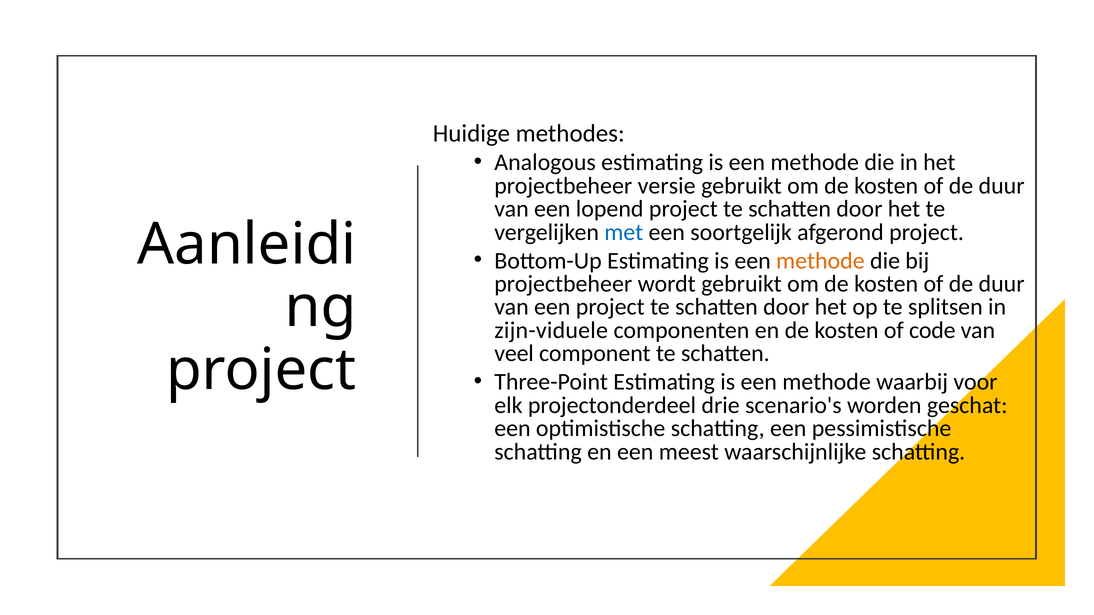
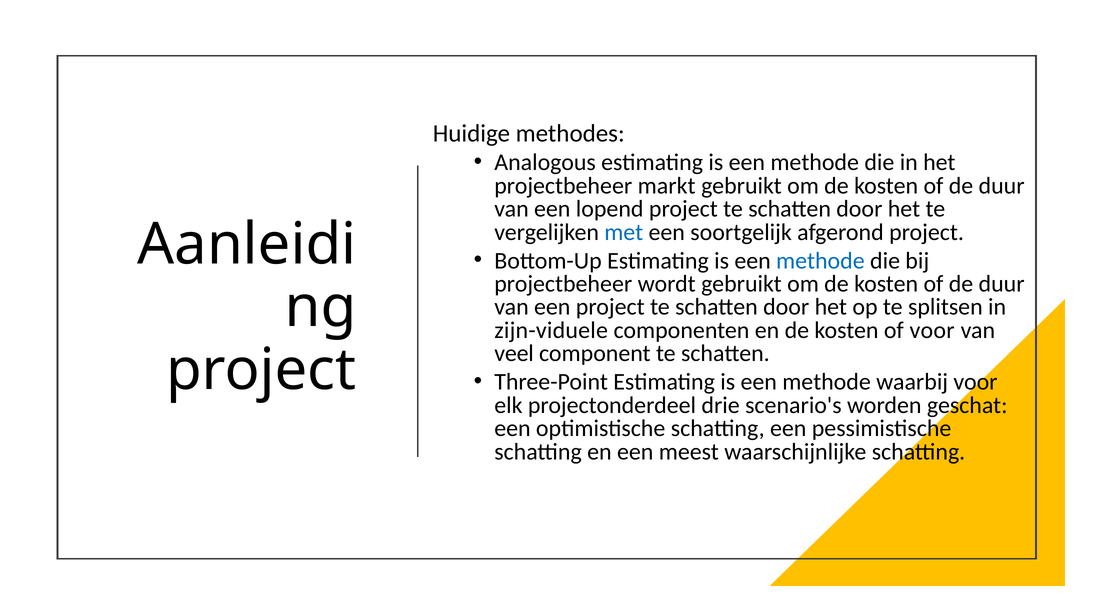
versie: versie -> markt
methode at (820, 261) colour: orange -> blue
of code: code -> voor
